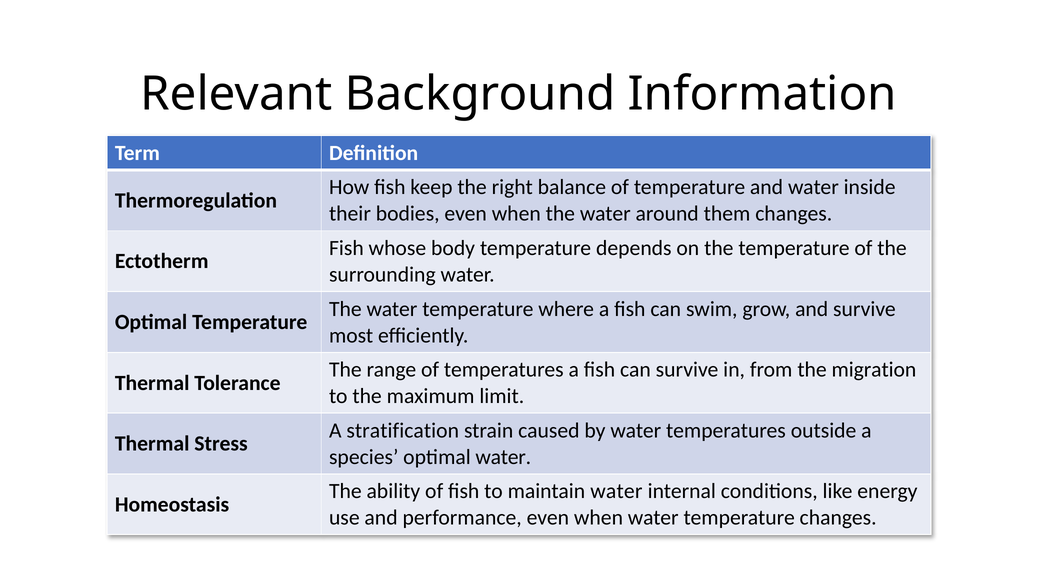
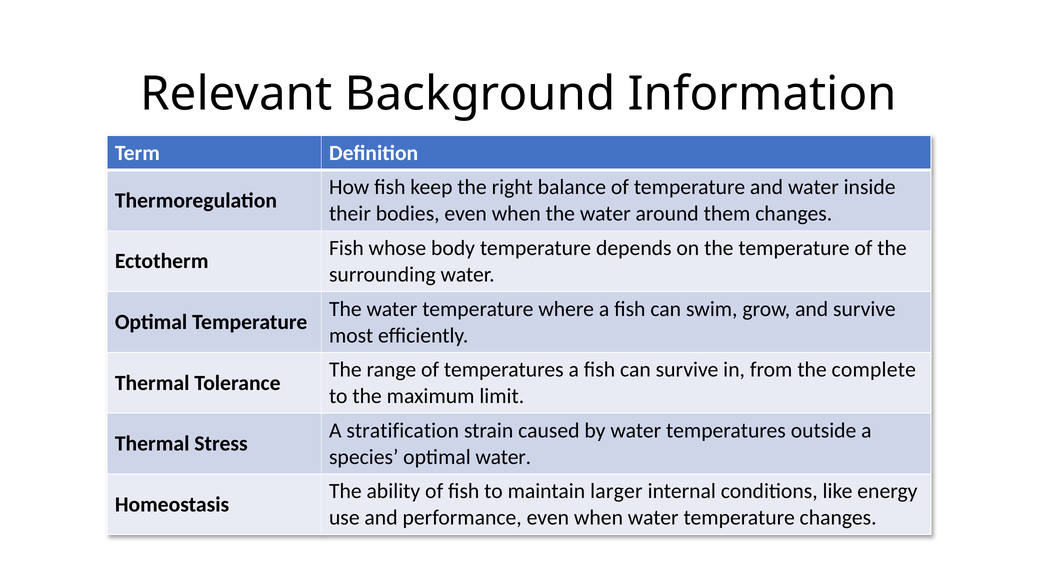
migration: migration -> complete
maintain water: water -> larger
